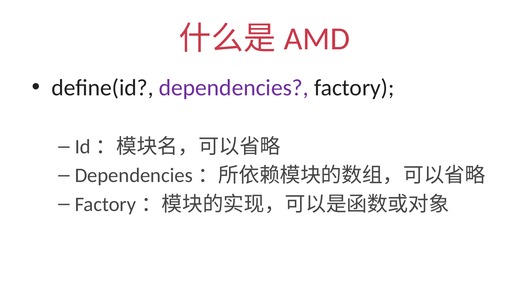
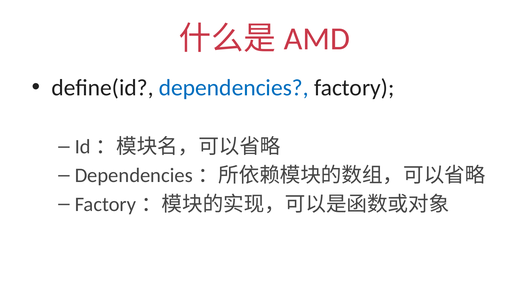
dependencies colour: purple -> blue
